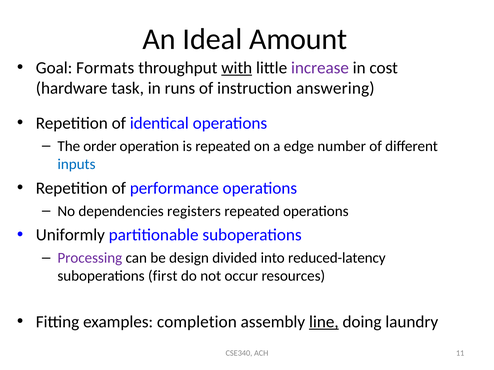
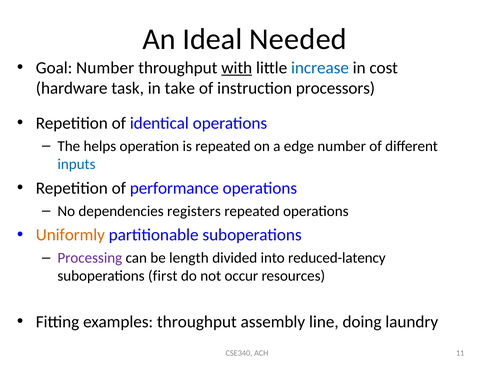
Amount: Amount -> Needed
Goal Formats: Formats -> Number
increase colour: purple -> blue
runs: runs -> take
answering: answering -> processors
order: order -> helps
Uniformly colour: black -> orange
design: design -> length
examples completion: completion -> throughput
line underline: present -> none
